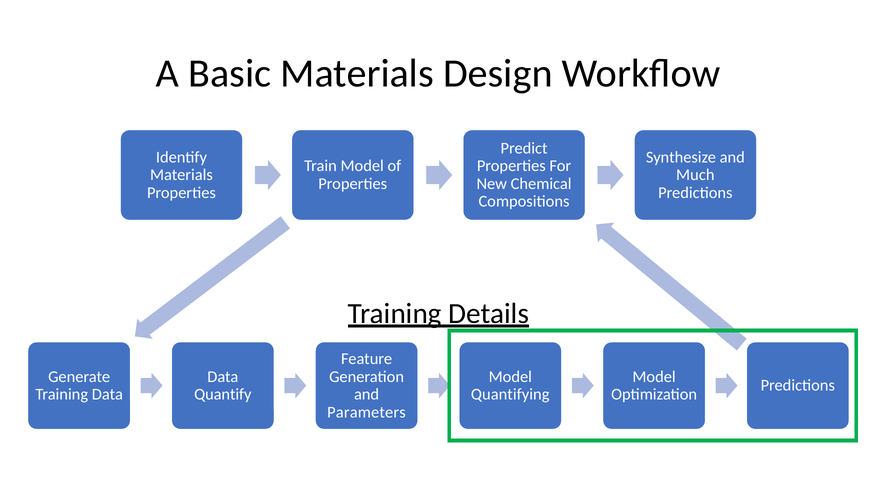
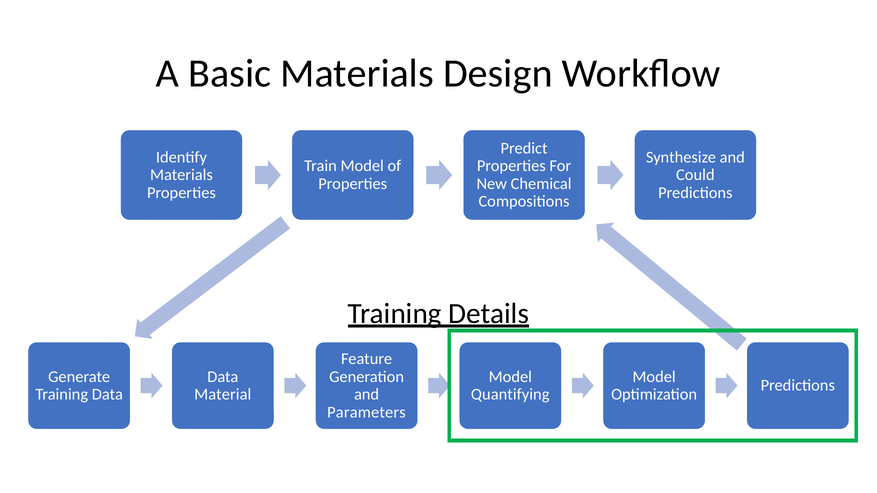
Much: Much -> Could
Quantify: Quantify -> Material
